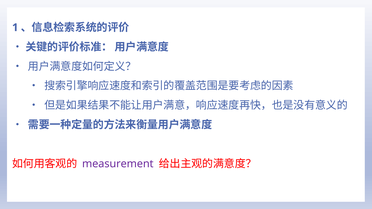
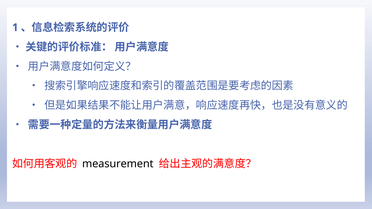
measurement colour: purple -> black
